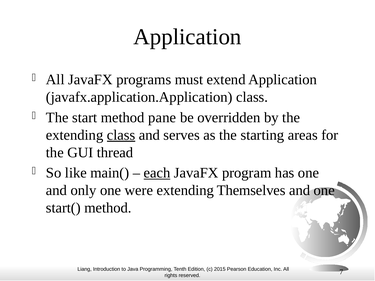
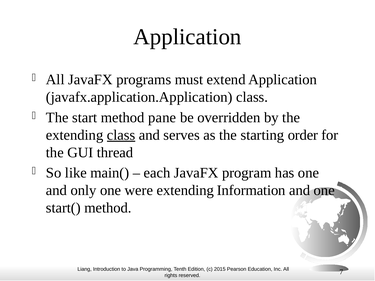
areas: areas -> order
each underline: present -> none
Themselves: Themselves -> Information
